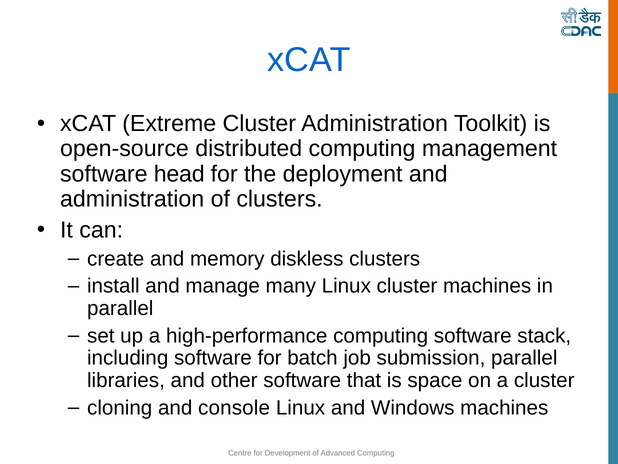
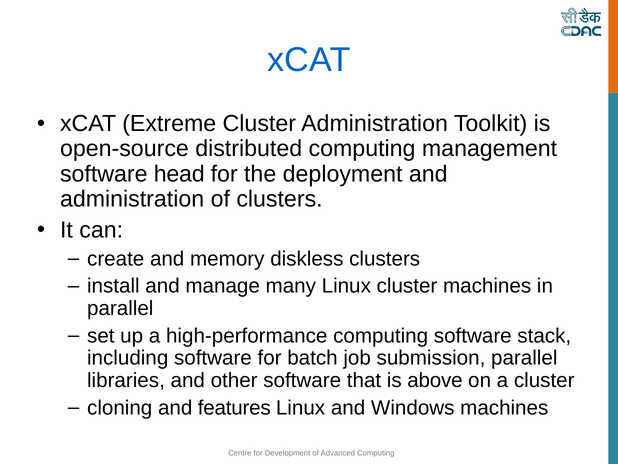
space: space -> above
console: console -> features
